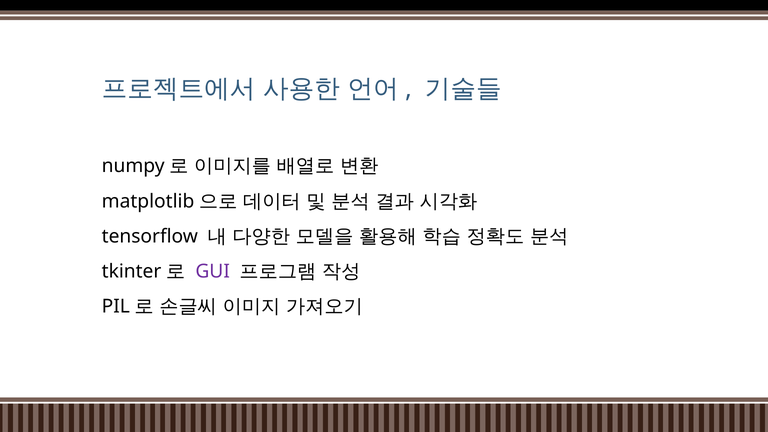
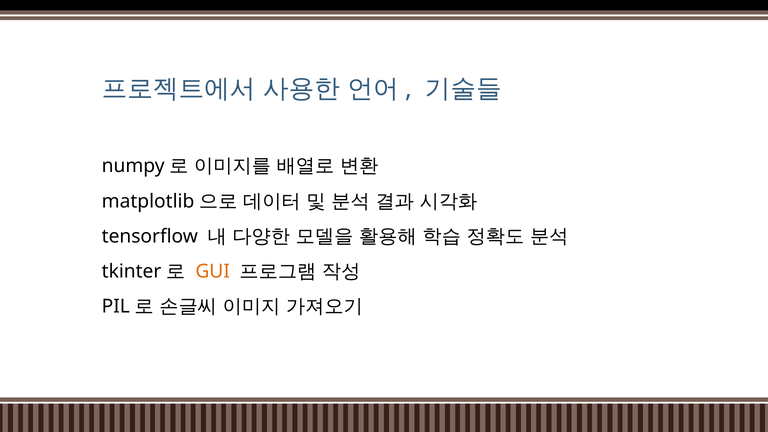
GUI colour: purple -> orange
